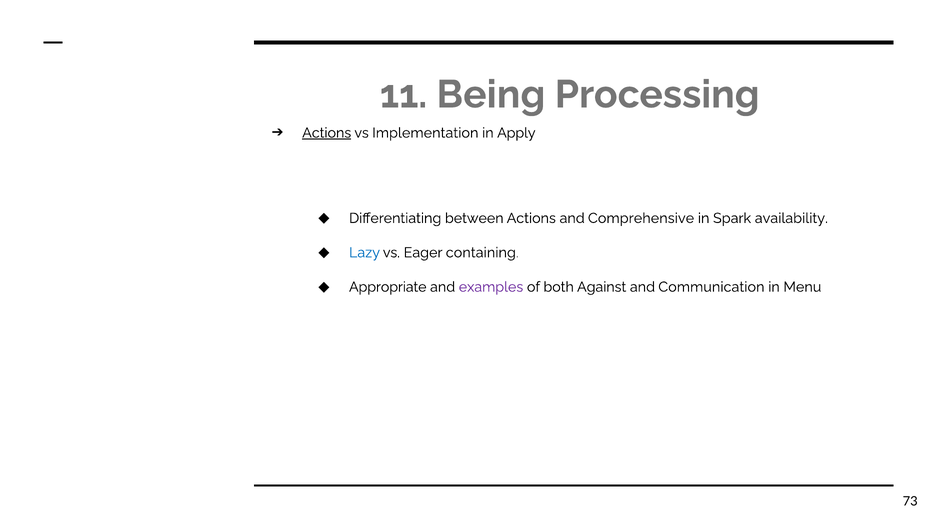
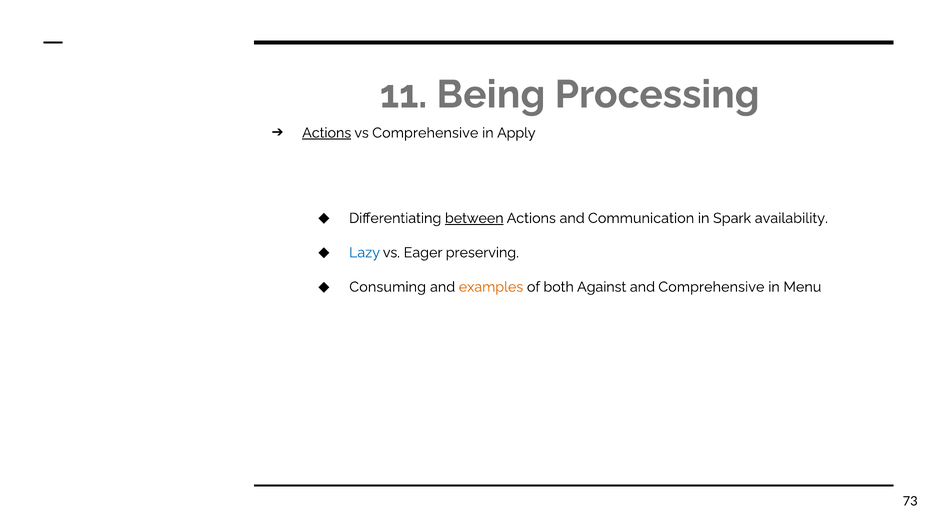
vs Implementation: Implementation -> Comprehensive
between underline: none -> present
Comprehensive: Comprehensive -> Communication
containing: containing -> preserving
Appropriate: Appropriate -> Consuming
examples colour: purple -> orange
and Communication: Communication -> Comprehensive
